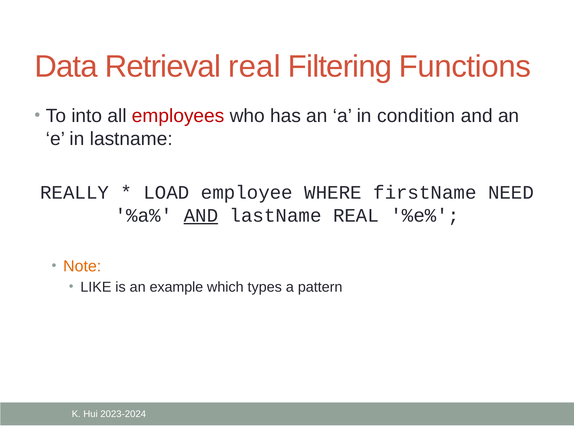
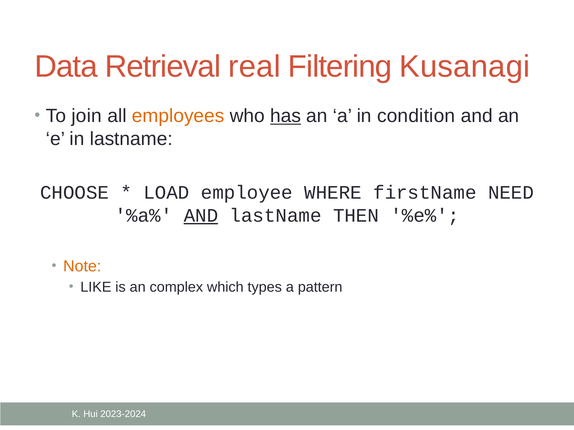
Functions: Functions -> Kusanagi
into: into -> join
employees colour: red -> orange
has underline: none -> present
REALLY: REALLY -> CHOOSE
lastName REAL: REAL -> THEN
example: example -> complex
